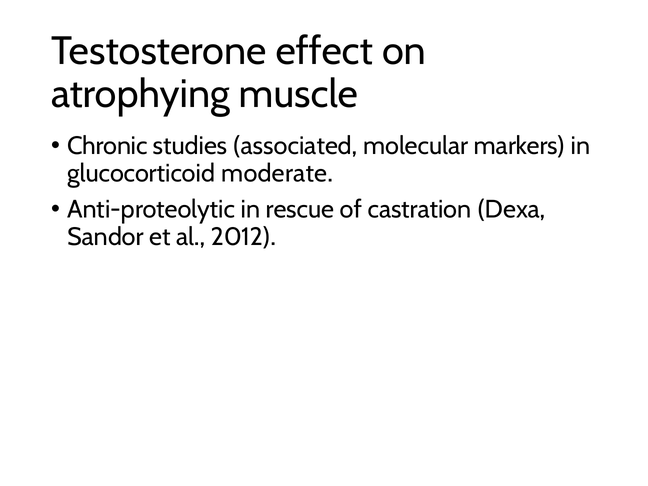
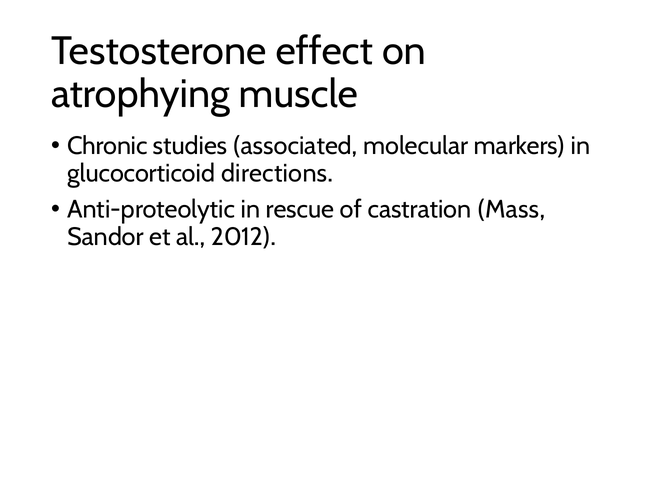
moderate: moderate -> directions
Dexa: Dexa -> Mass
